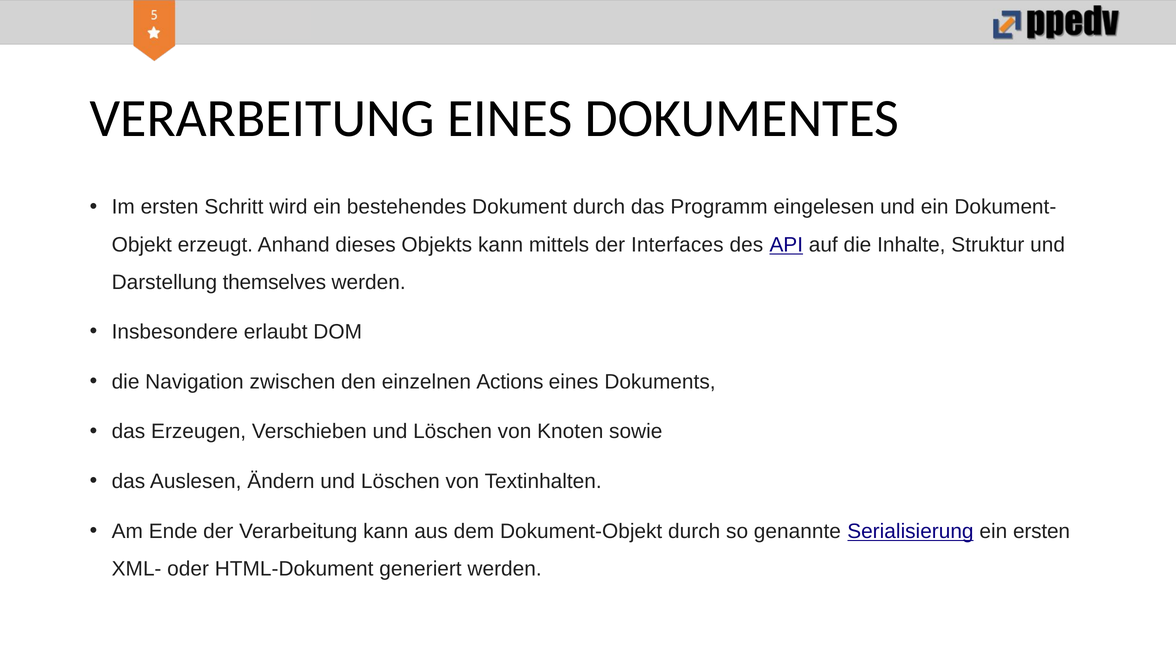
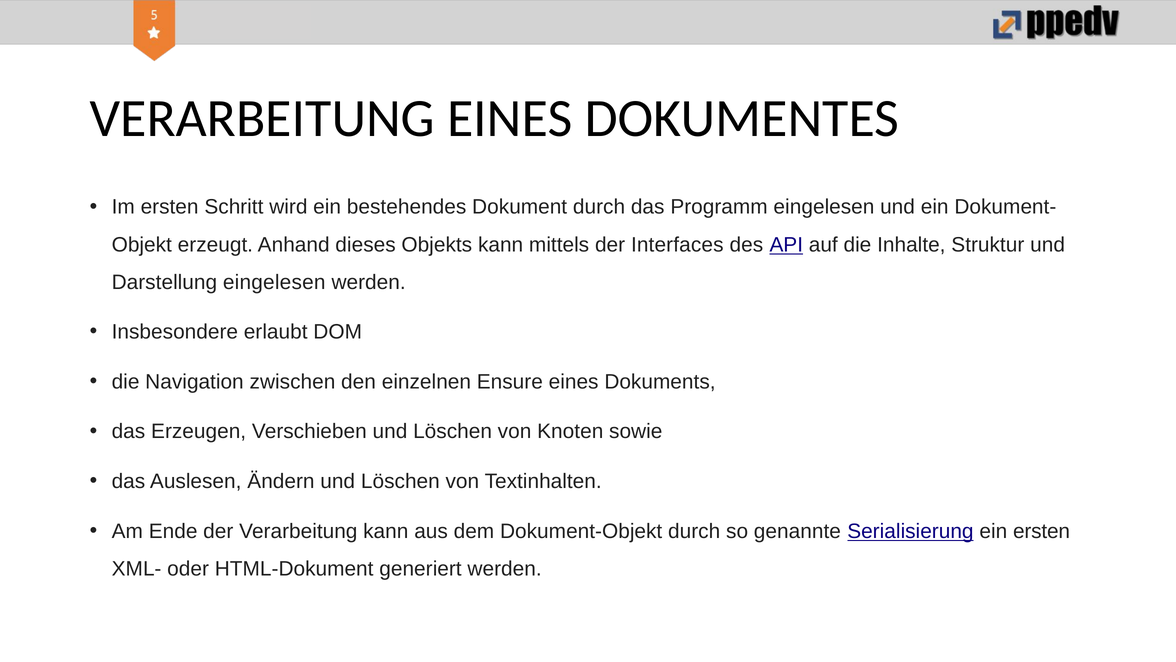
Darstellung themselves: themselves -> eingelesen
Actions: Actions -> Ensure
